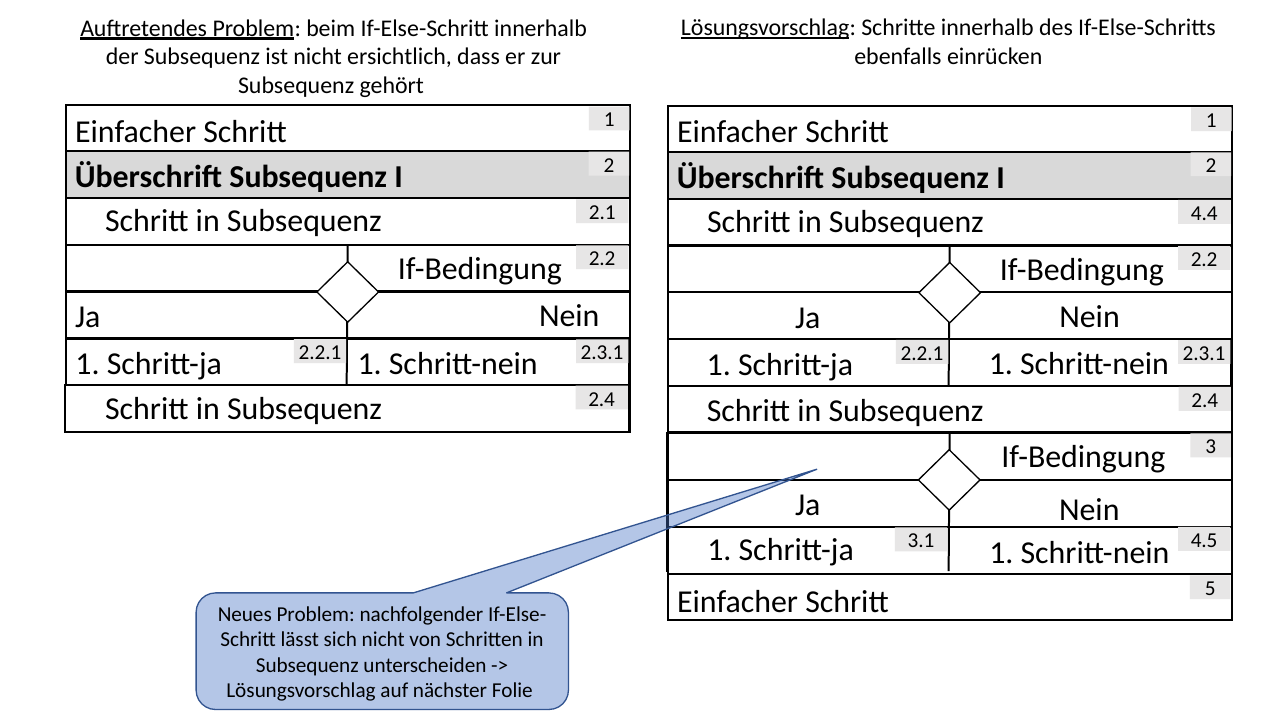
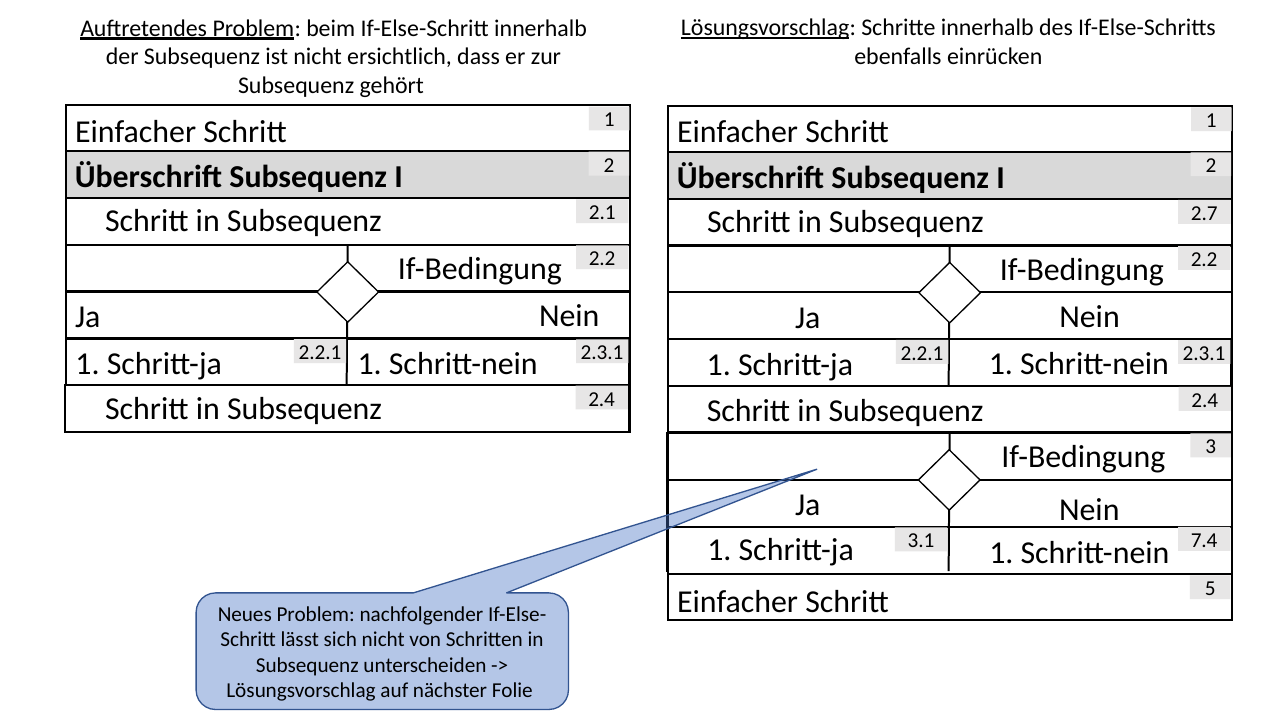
4.4: 4.4 -> 2.7
4.5: 4.5 -> 7.4
